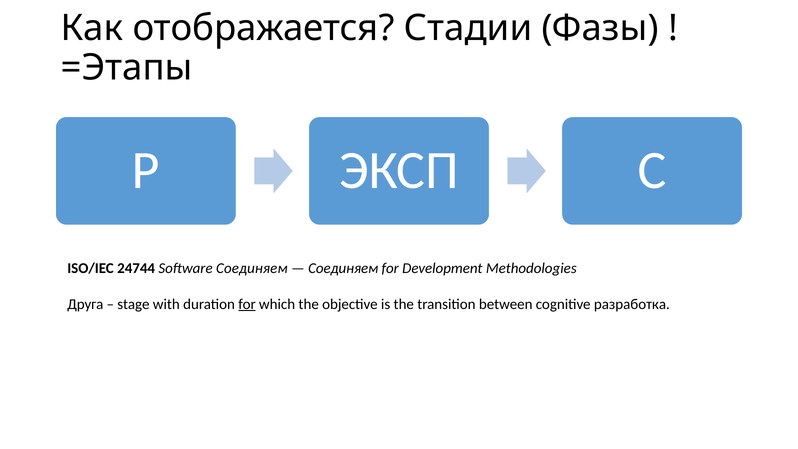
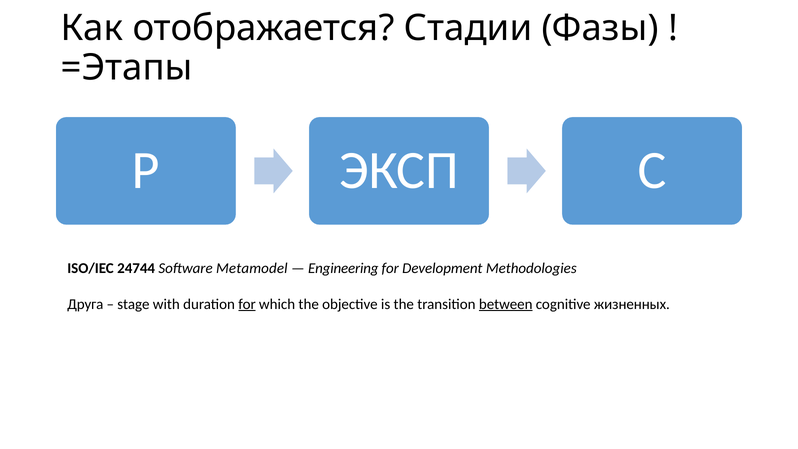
Software Соединяем: Соединяем -> Metamodel
Соединяем at (343, 268): Соединяем -> Engineering
between underline: none -> present
разработка: разработка -> жизненных
